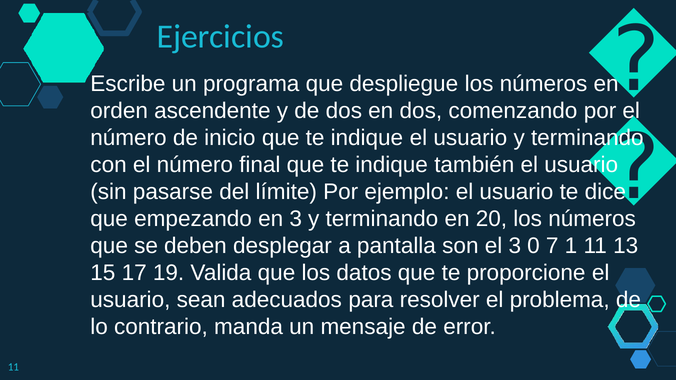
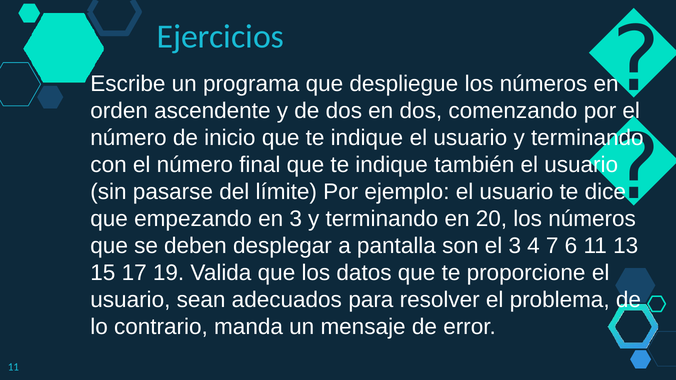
0: 0 -> 4
1: 1 -> 6
